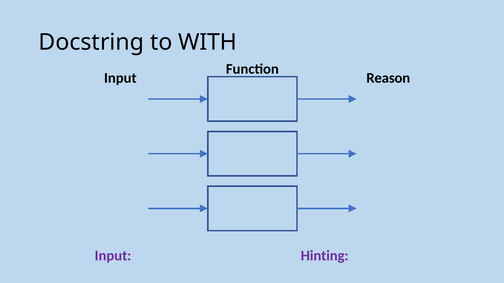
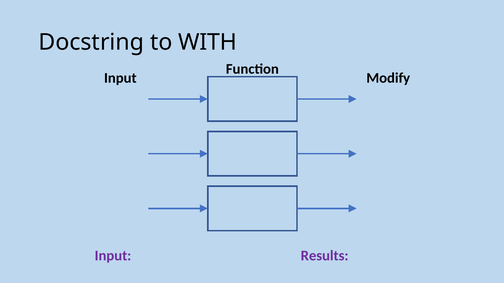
Reason: Reason -> Modify
Hinting: Hinting -> Results
